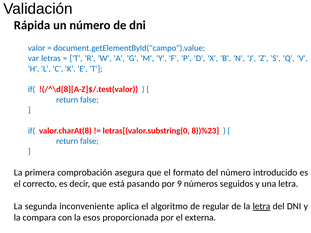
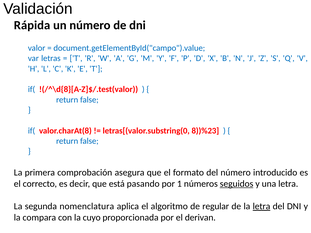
9: 9 -> 1
seguidos underline: none -> present
inconveniente: inconveniente -> nomenclatura
esos: esos -> cuyo
externa: externa -> derivan
